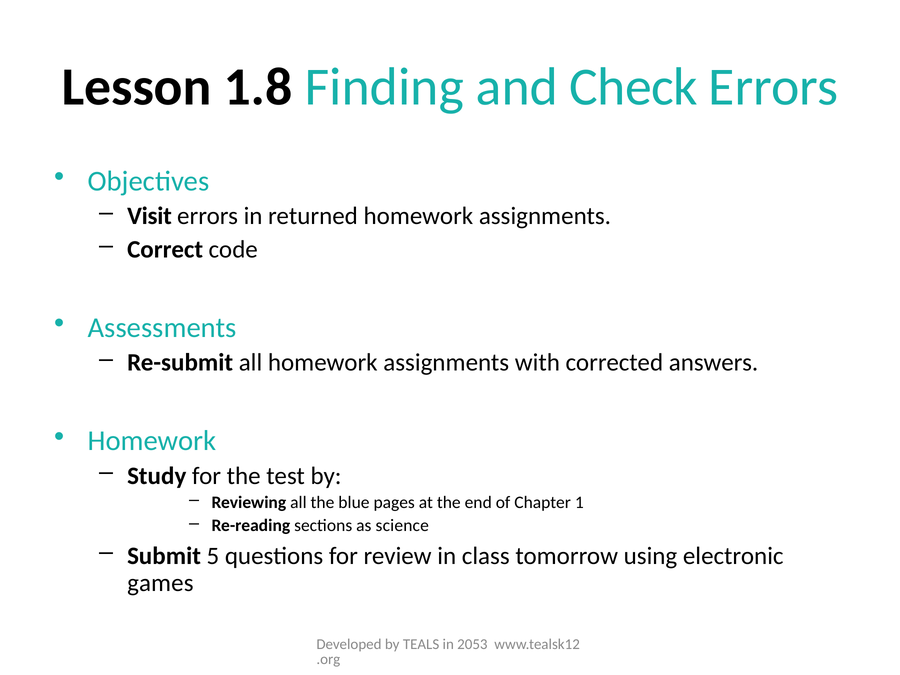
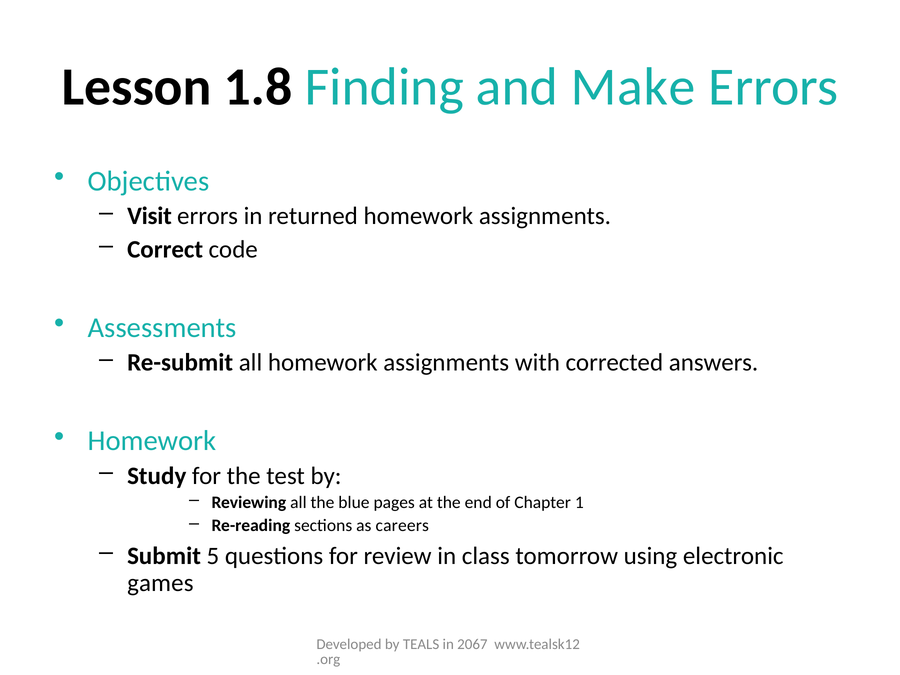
Check: Check -> Make
science: science -> careers
2053: 2053 -> 2067
